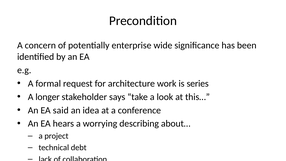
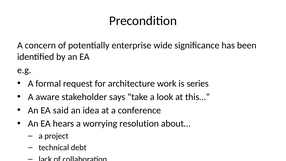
longer: longer -> aware
describing: describing -> resolution
